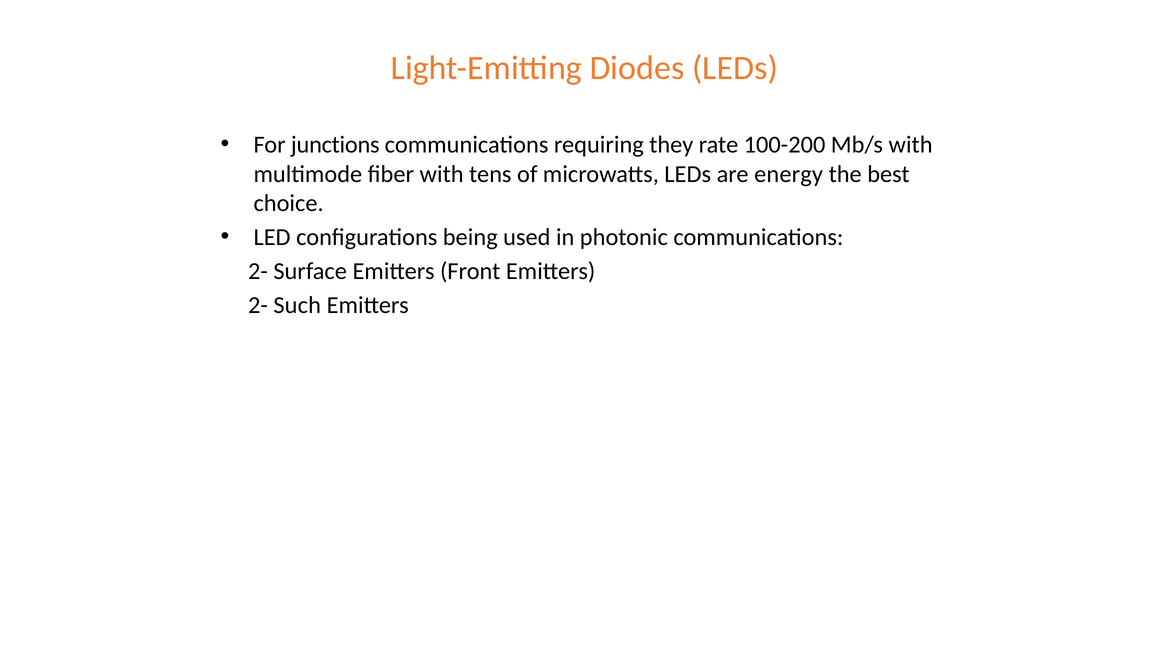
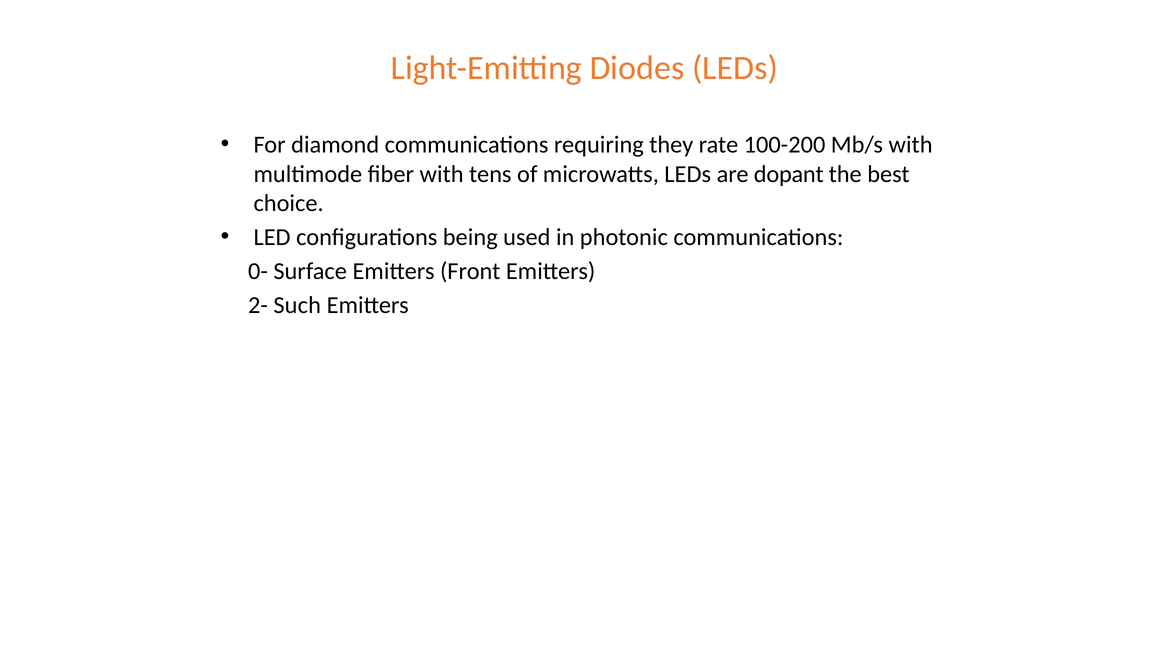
junctions: junctions -> diamond
energy: energy -> dopant
2- at (258, 272): 2- -> 0-
